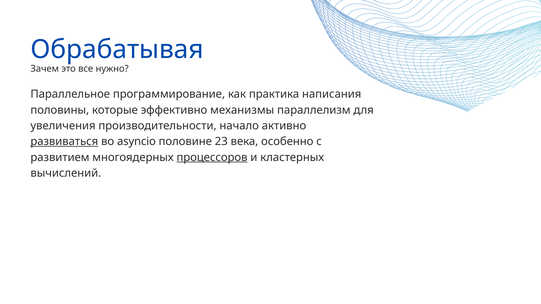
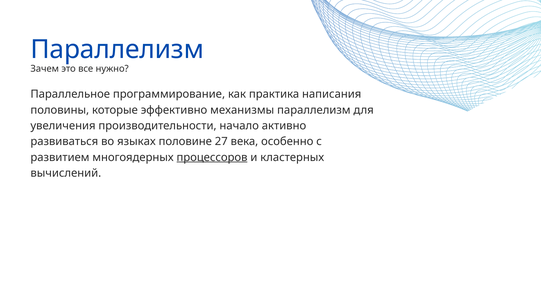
Обрабатывая at (117, 50): Обрабатывая -> Параллелизм
развиваться underline: present -> none
asyncio: asyncio -> языках
23: 23 -> 27
